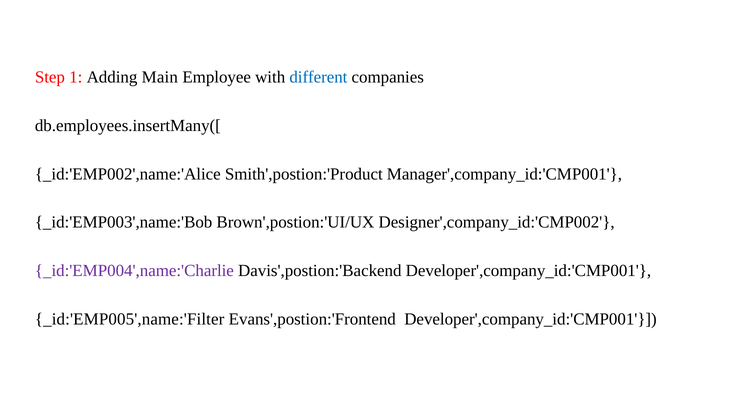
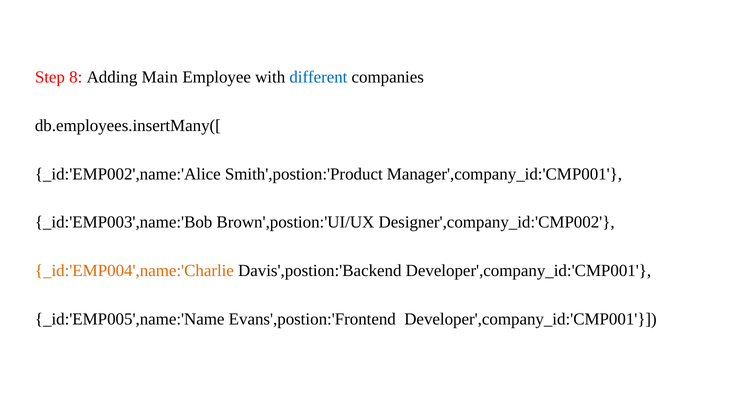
1: 1 -> 8
_id:'EMP004',name:'Charlie colour: purple -> orange
_id:'EMP005',name:'Filter: _id:'EMP005',name:'Filter -> _id:'EMP005',name:'Name
